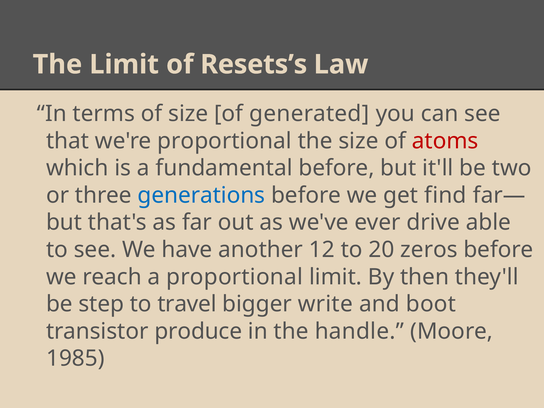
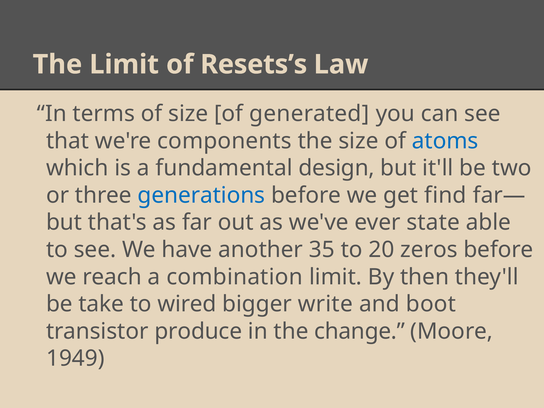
we're proportional: proportional -> components
atoms colour: red -> blue
fundamental before: before -> design
drive: drive -> state
12: 12 -> 35
a proportional: proportional -> combination
step: step -> take
travel: travel -> wired
handle: handle -> change
1985: 1985 -> 1949
